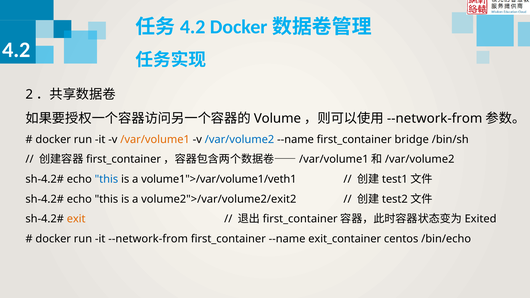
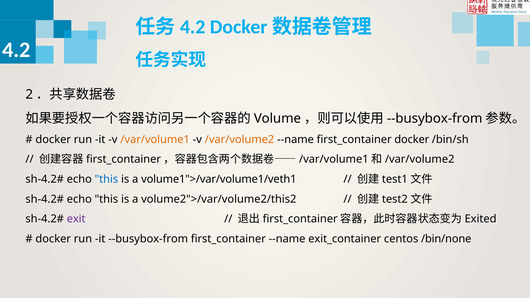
--network-from at (435, 118): --network-from -> --busybox-from
/var/volume2 at (239, 139) colour: blue -> orange
first_container bridge: bridge -> docker
volume2">/var/volume2/exit2: volume2">/var/volume2/exit2 -> volume2">/var/volume2/this2
exit colour: orange -> purple
it --network-from: --network-from -> --busybox-from
/bin/echo: /bin/echo -> /bin/none
